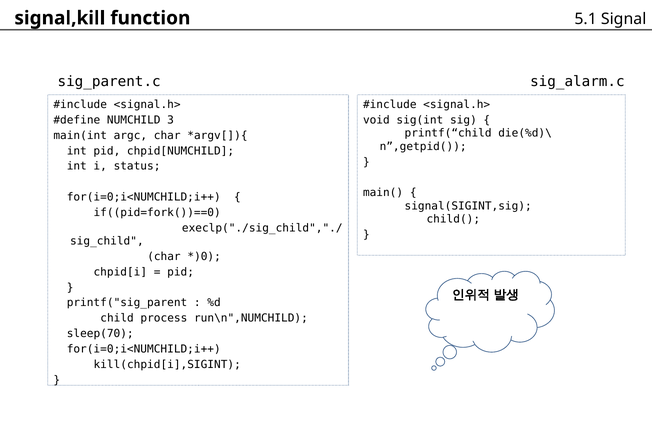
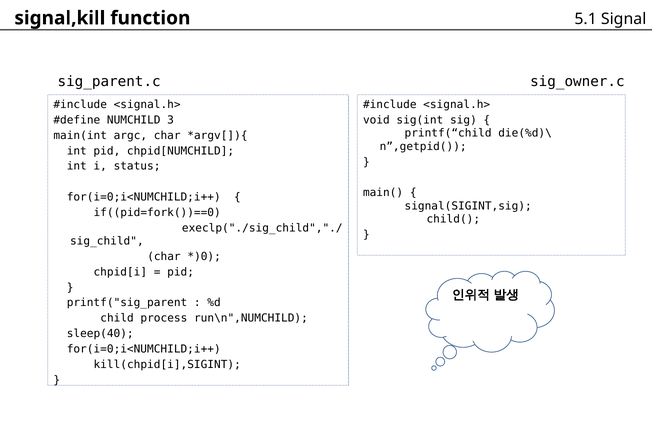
sig_alarm.c: sig_alarm.c -> sig_owner.c
sleep(70: sleep(70 -> sleep(40
